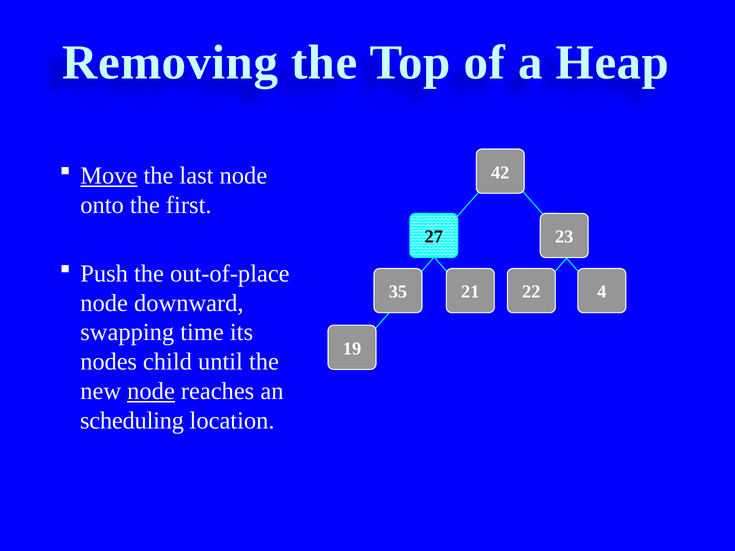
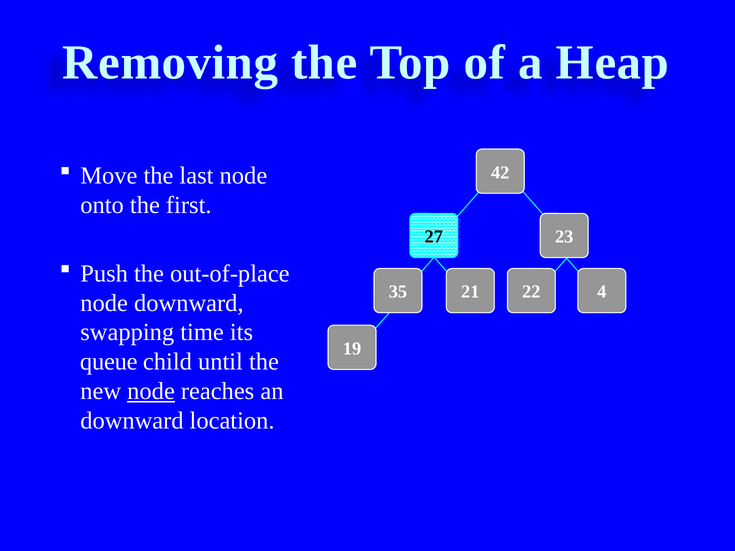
Move underline: present -> none
nodes: nodes -> queue
scheduling at (132, 421): scheduling -> downward
